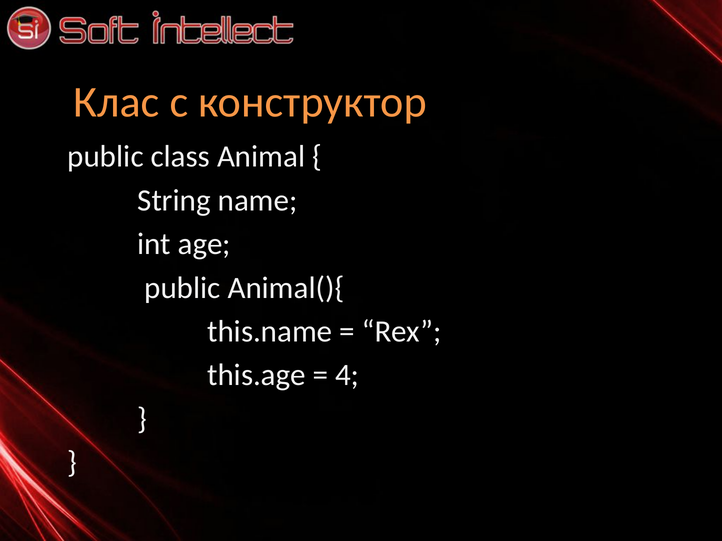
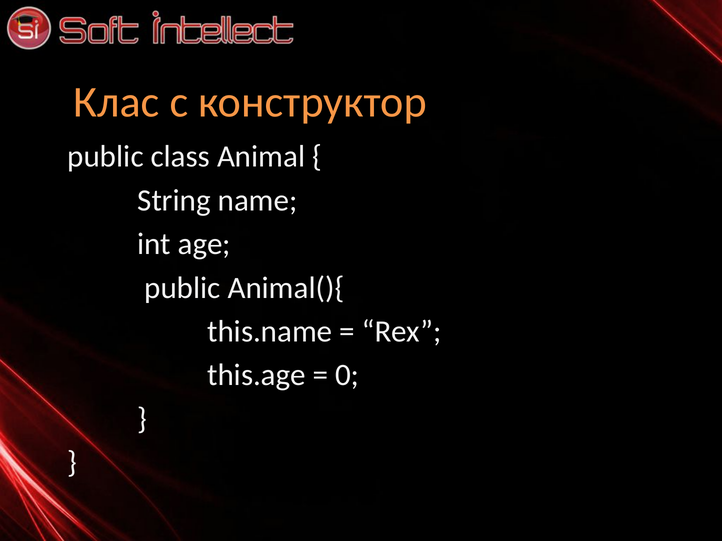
4: 4 -> 0
